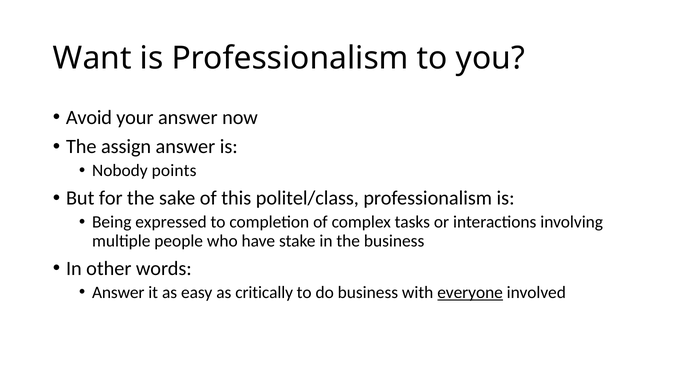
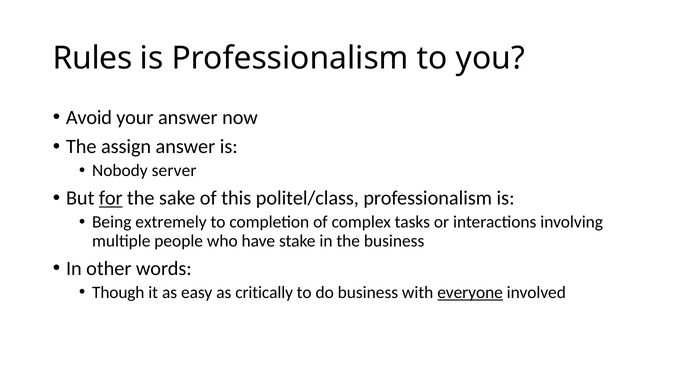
Want: Want -> Rules
points: points -> server
for underline: none -> present
expressed: expressed -> extremely
Answer at (118, 292): Answer -> Though
